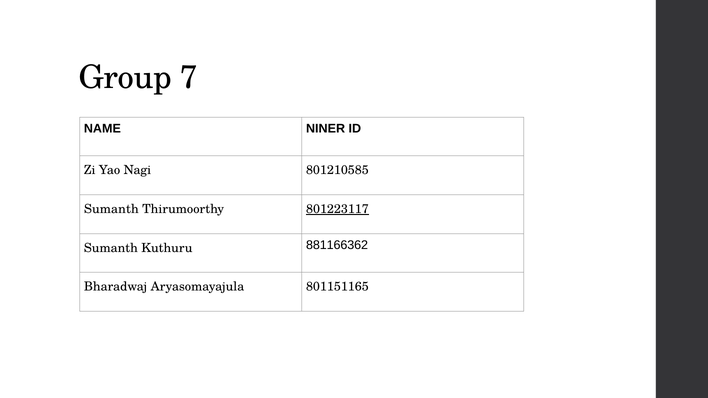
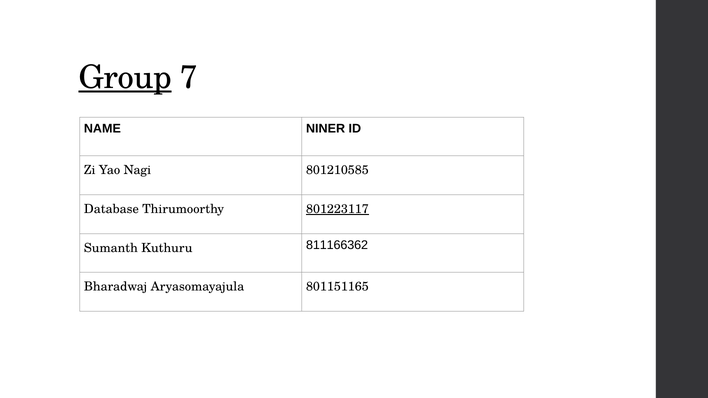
Group underline: none -> present
Sumanth at (111, 209): Sumanth -> Database
881166362: 881166362 -> 811166362
